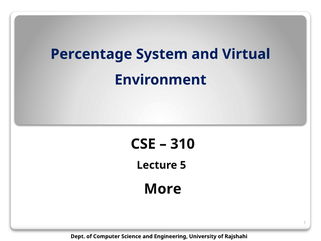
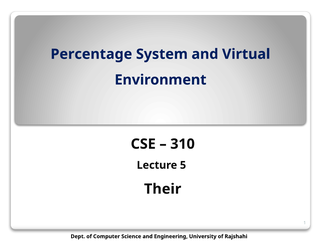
More: More -> Their
